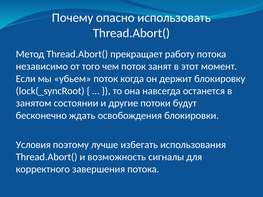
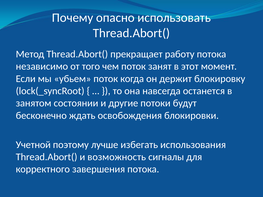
Условия: Условия -> Учетной
